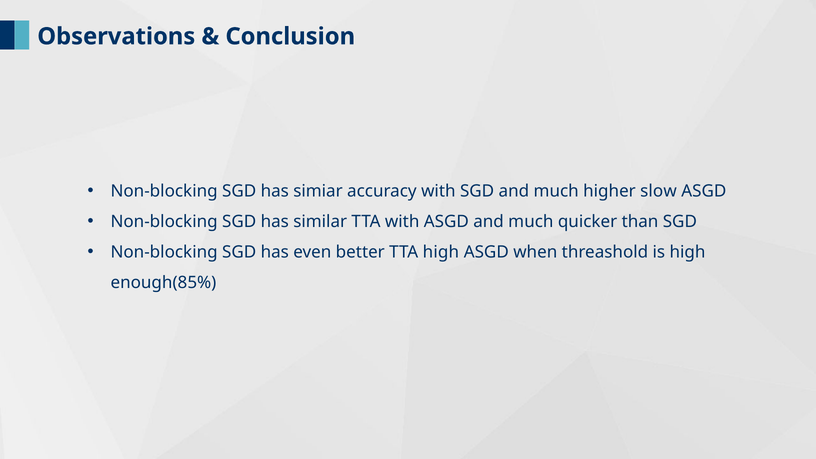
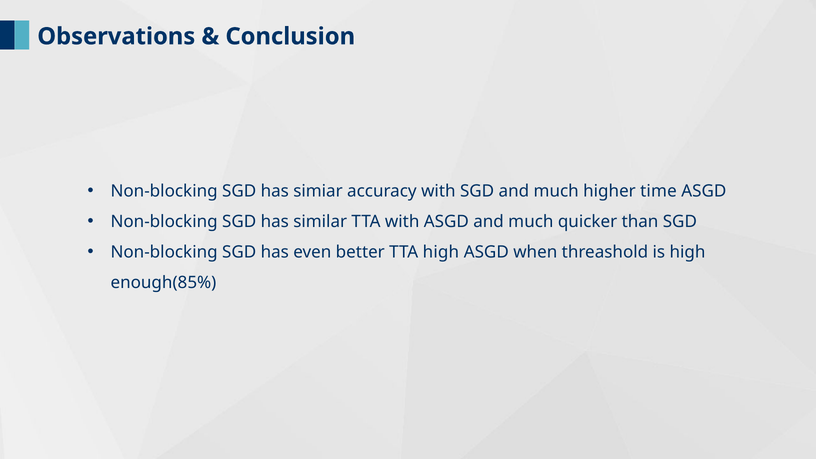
slow: slow -> time
